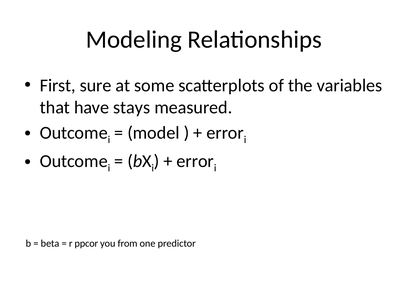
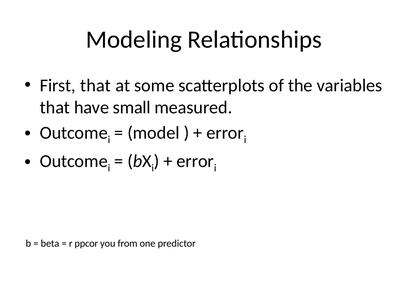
First sure: sure -> that
stays: stays -> small
